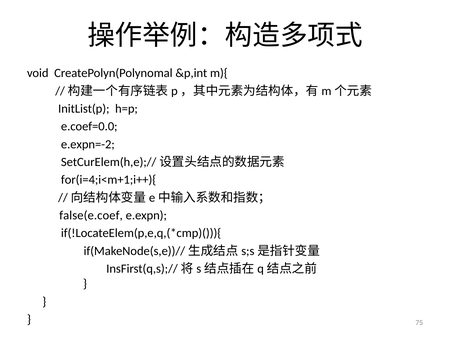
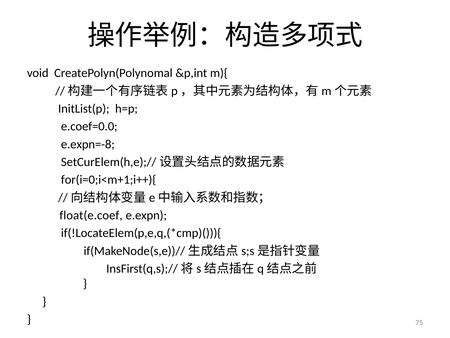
e.expn=-2: e.expn=-2 -> e.expn=-8
for(i=4;i<m+1;i++){: for(i=4;i<m+1;i++){ -> for(i=0;i<m+1;i++){
false(e.coef: false(e.coef -> float(e.coef
